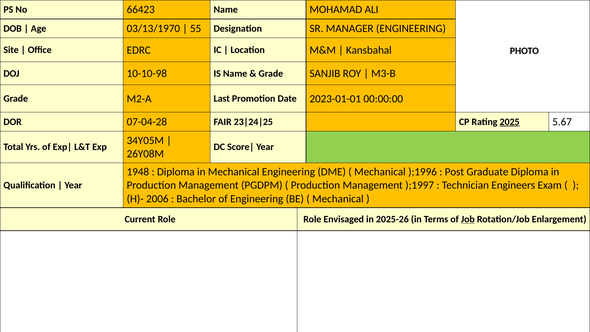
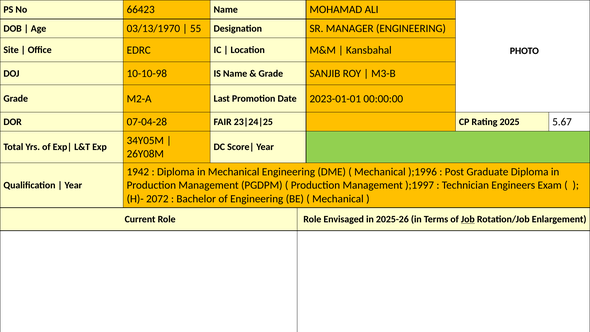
2025 underline: present -> none
1948: 1948 -> 1942
2006: 2006 -> 2072
